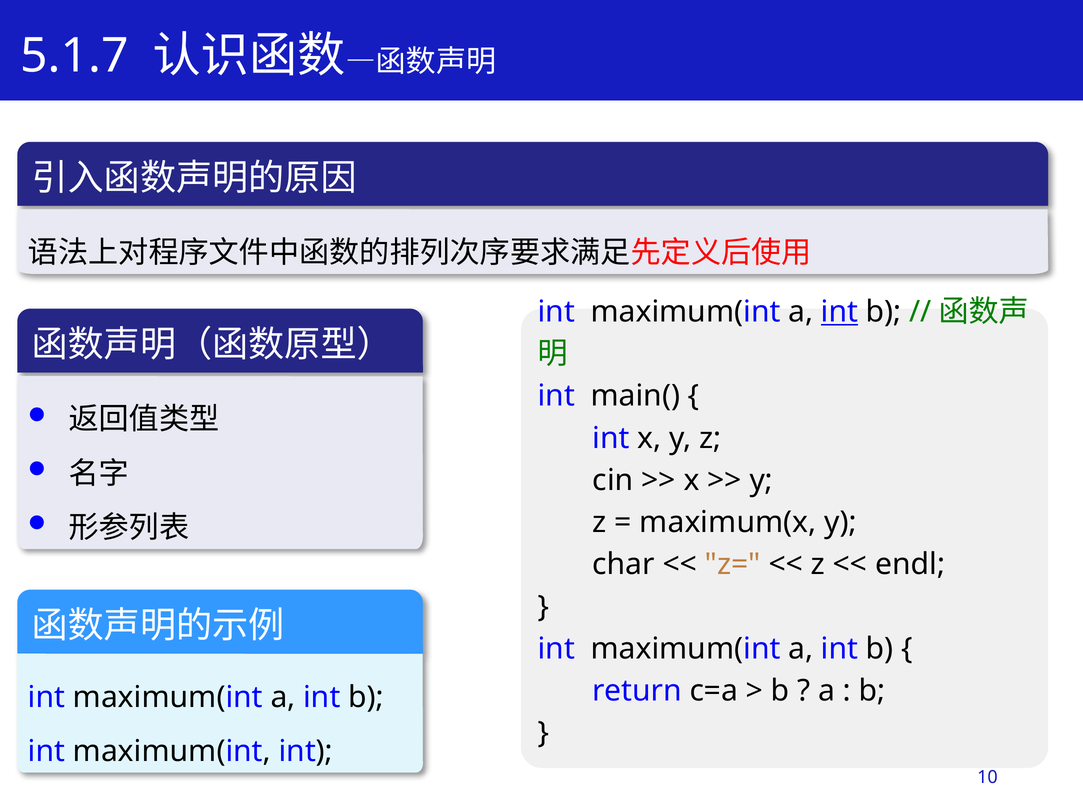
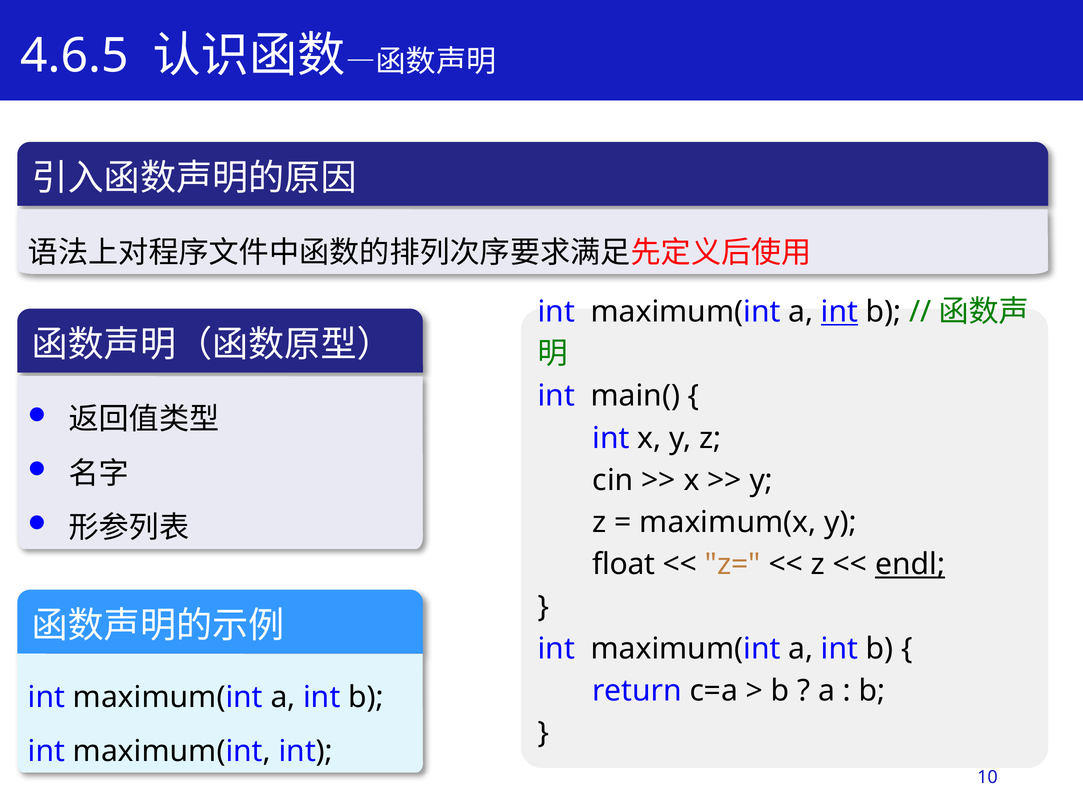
5.1.7: 5.1.7 -> 4.6.5
char: char -> float
endl underline: none -> present
